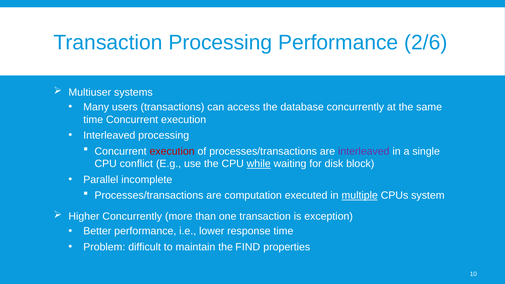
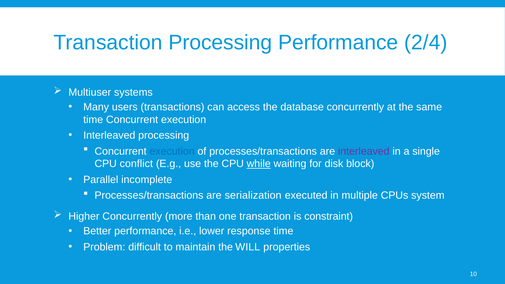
2/6: 2/6 -> 2/4
execution at (172, 151) colour: red -> blue
computation: computation -> serialization
multiple underline: present -> none
exception: exception -> constraint
FIND: FIND -> WILL
